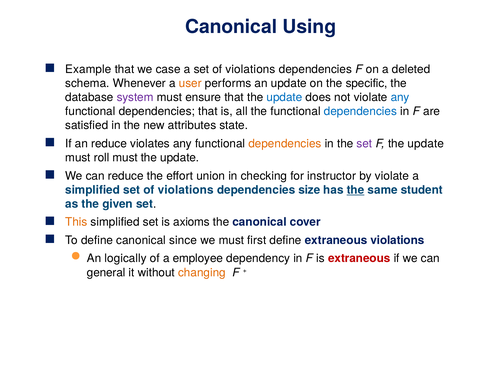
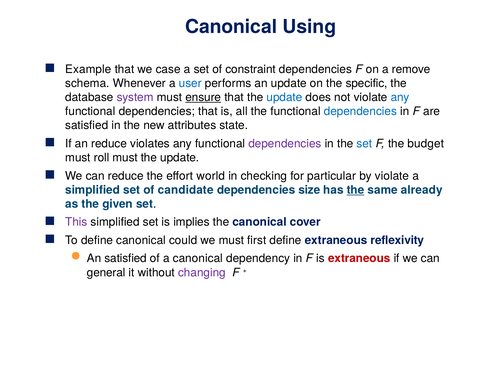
a set of violations: violations -> constraint
deleted: deleted -> remove
user colour: orange -> blue
ensure underline: none -> present
dependencies at (285, 144) colour: orange -> purple
set at (364, 144) colour: purple -> blue
F the update: update -> budget
union: union -> world
instructor: instructor -> particular
simplified set of violations: violations -> candidate
student: student -> already
This colour: orange -> purple
axioms: axioms -> implies
since: since -> could
extraneous violations: violations -> reflexivity
An logically: logically -> satisfied
a employee: employee -> canonical
changing colour: orange -> purple
